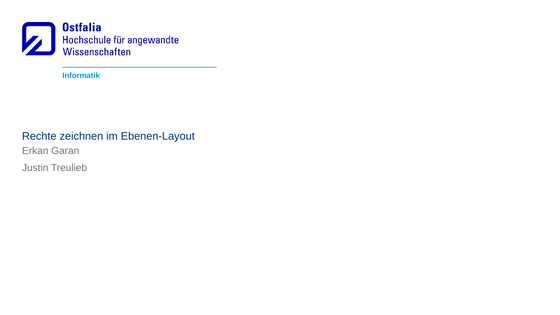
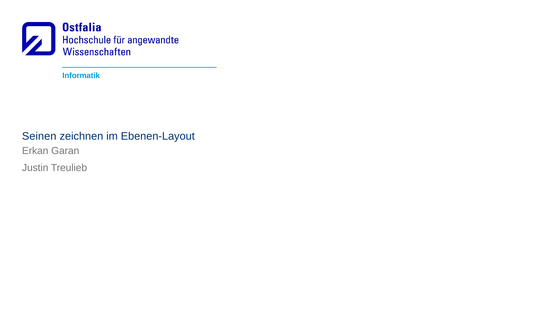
Rechte: Rechte -> Seinen
